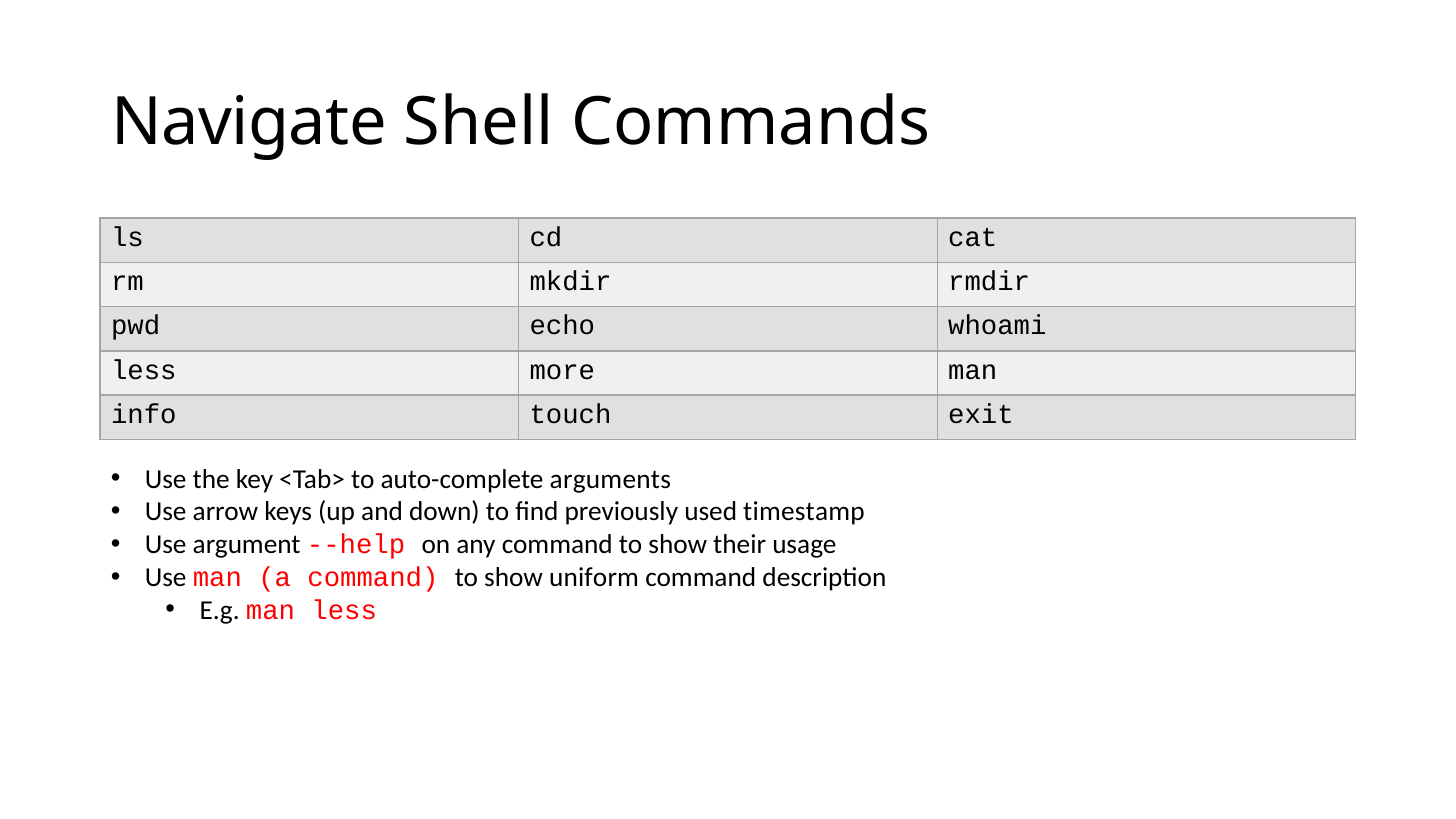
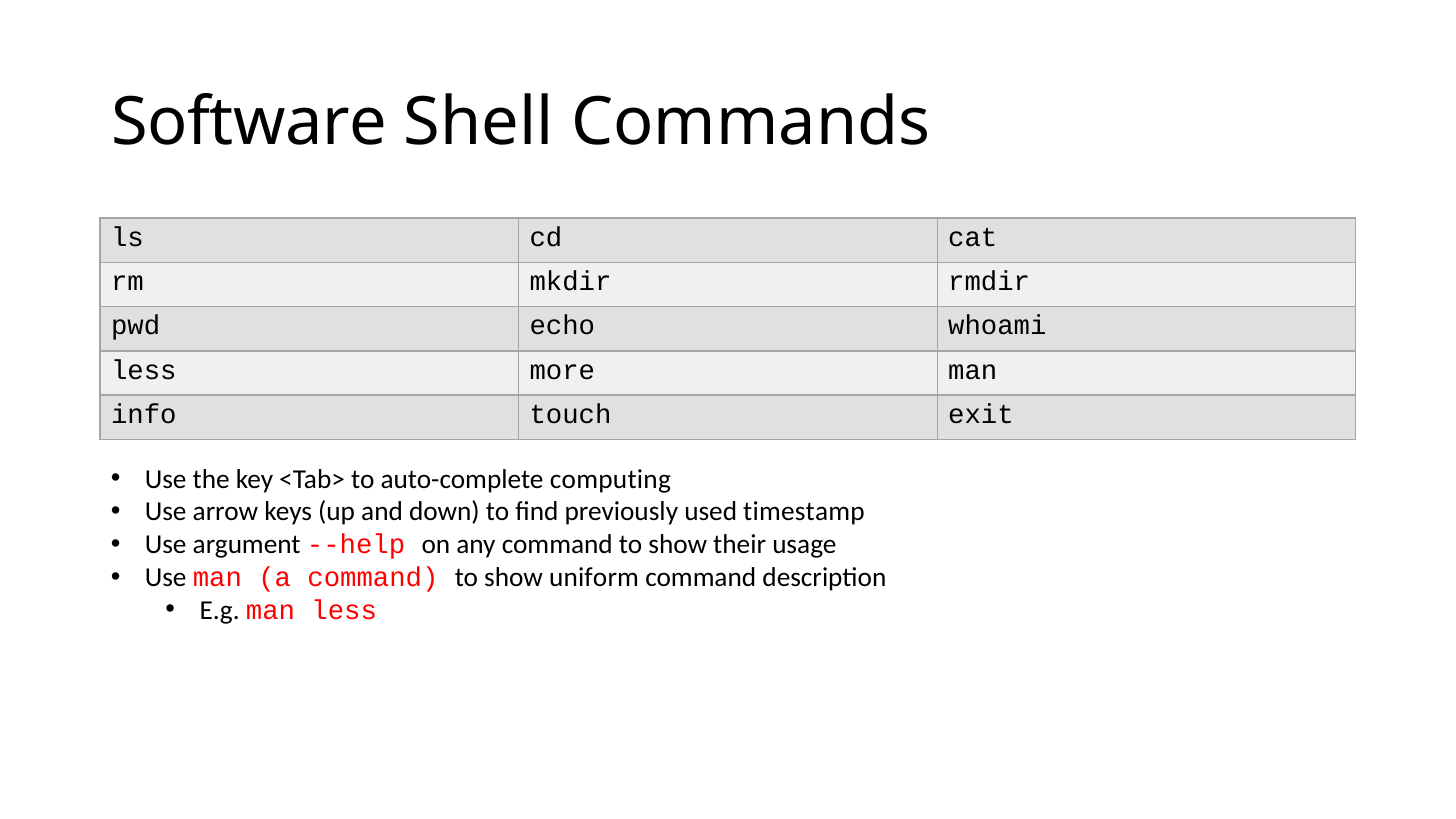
Navigate: Navigate -> Software
arguments: arguments -> computing
